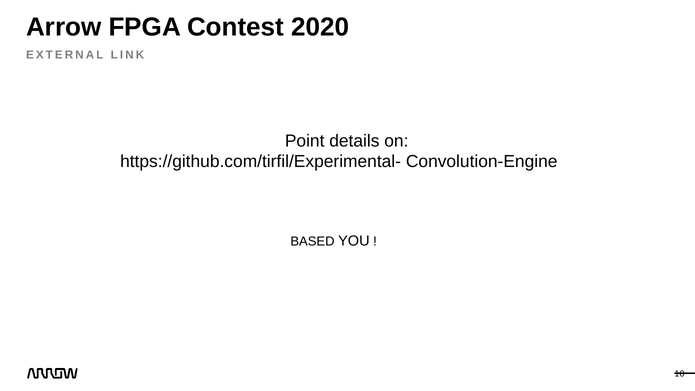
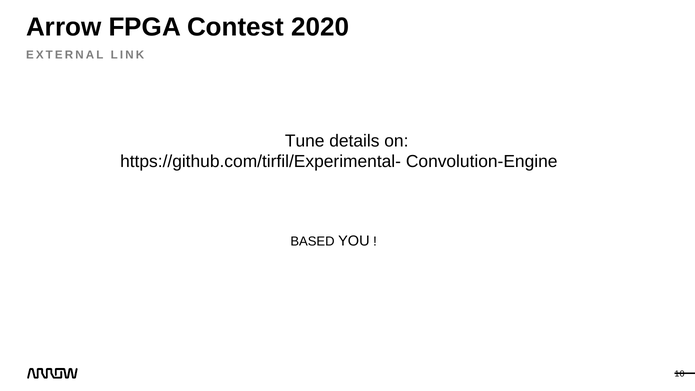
Point: Point -> Tune
